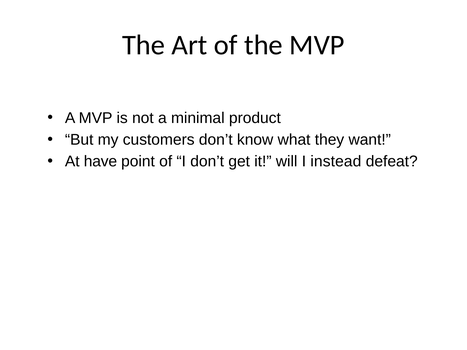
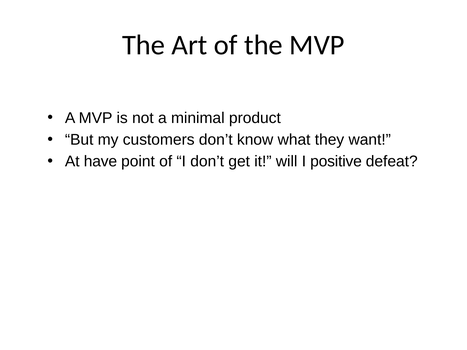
instead: instead -> positive
